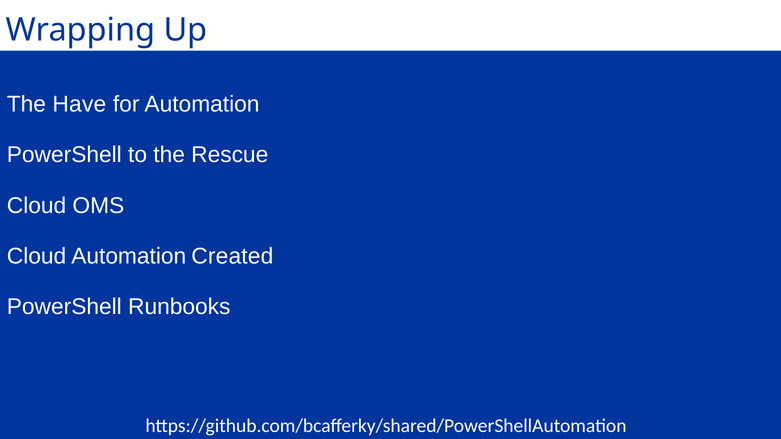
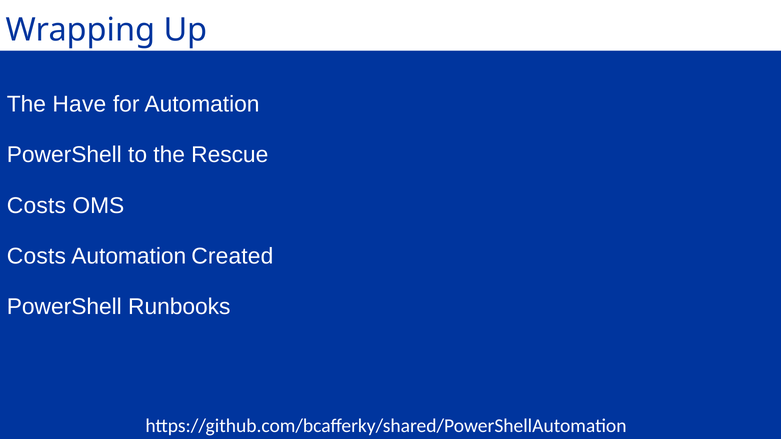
Cloud at (37, 206): Cloud -> Costs
Cloud at (37, 256): Cloud -> Costs
